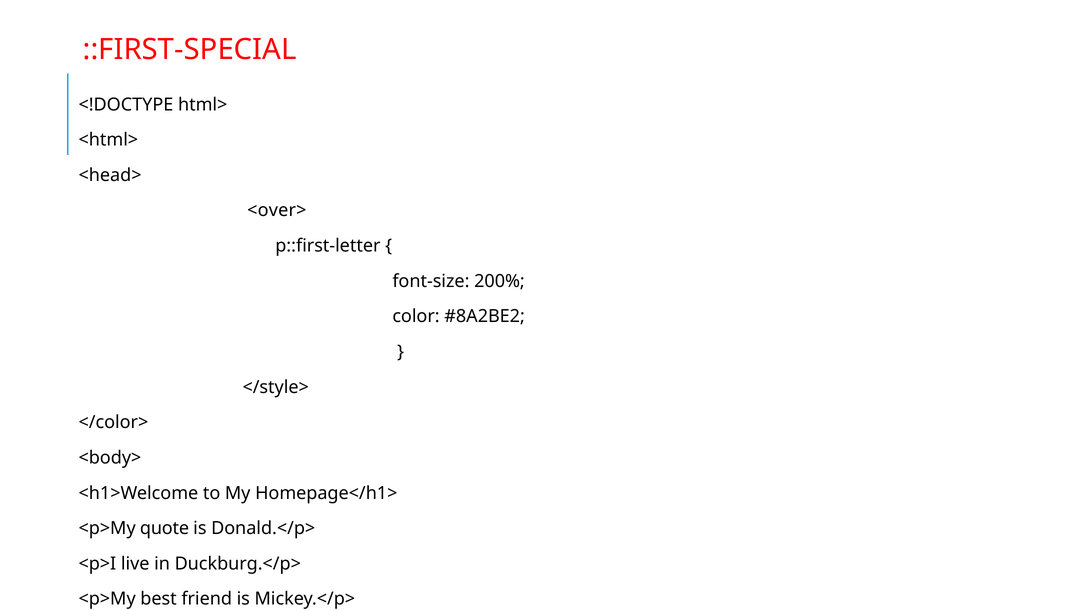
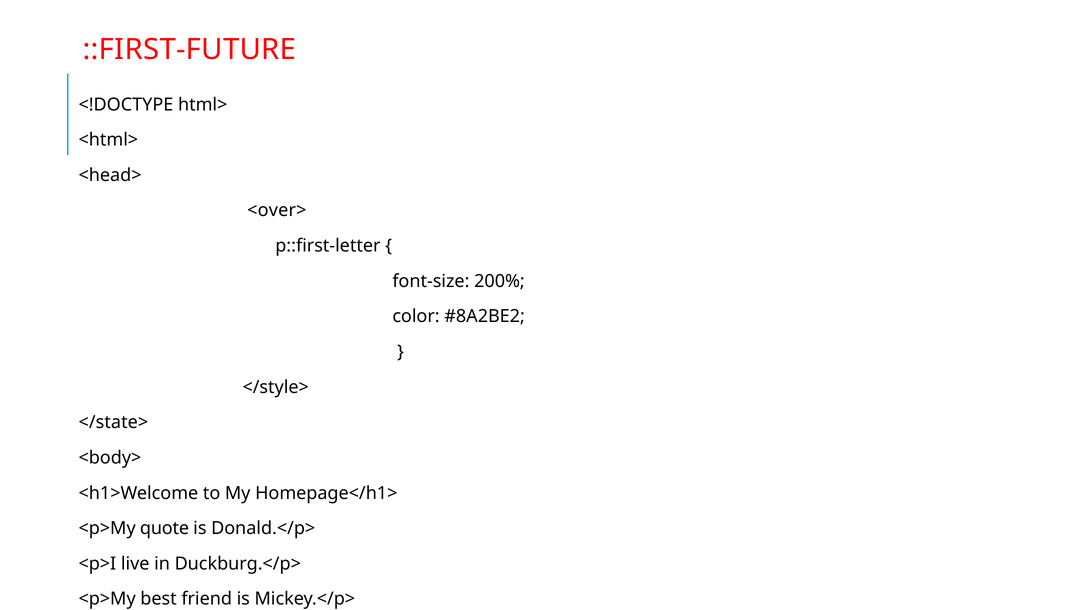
::FIRST-SPECIAL: ::FIRST-SPECIAL -> ::FIRST-FUTURE
</color>: </color> -> </state>
